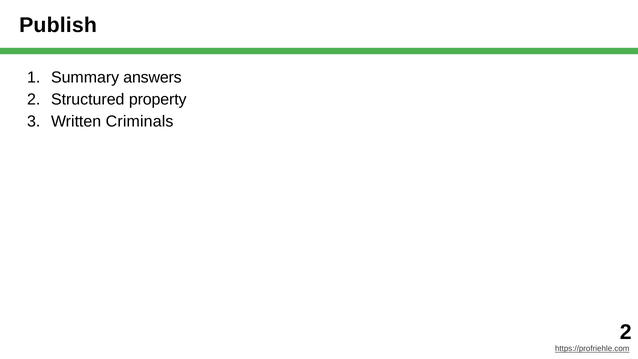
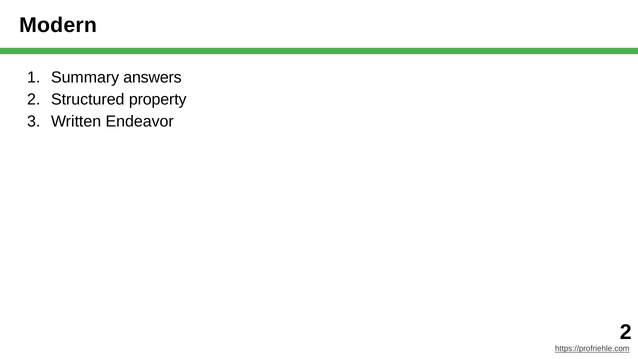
Publish: Publish -> Modern
Criminals: Criminals -> Endeavor
